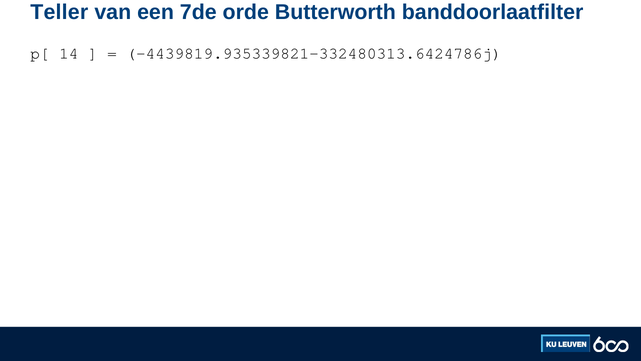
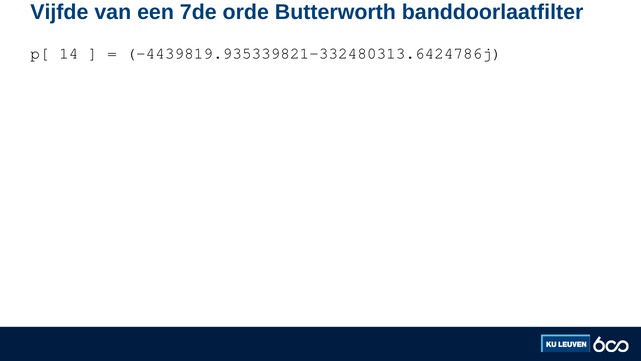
Teller: Teller -> Vijfde
